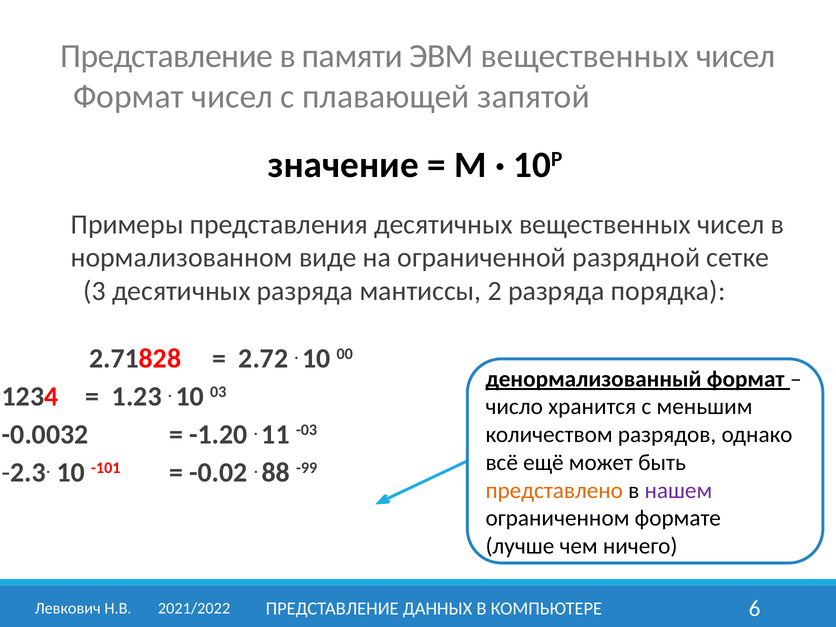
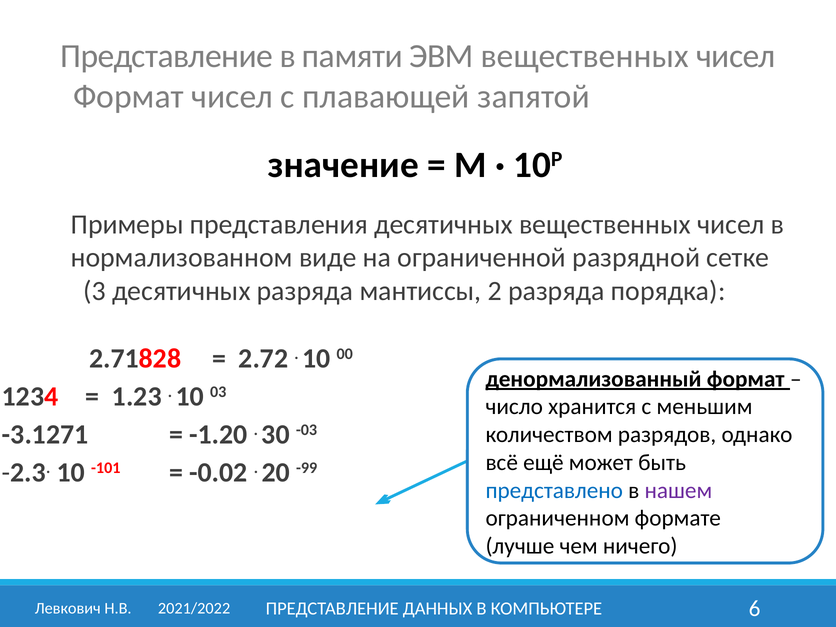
-0.0032: -0.0032 -> -3.1271
11: 11 -> 30
88: 88 -> 20
представлено colour: orange -> blue
